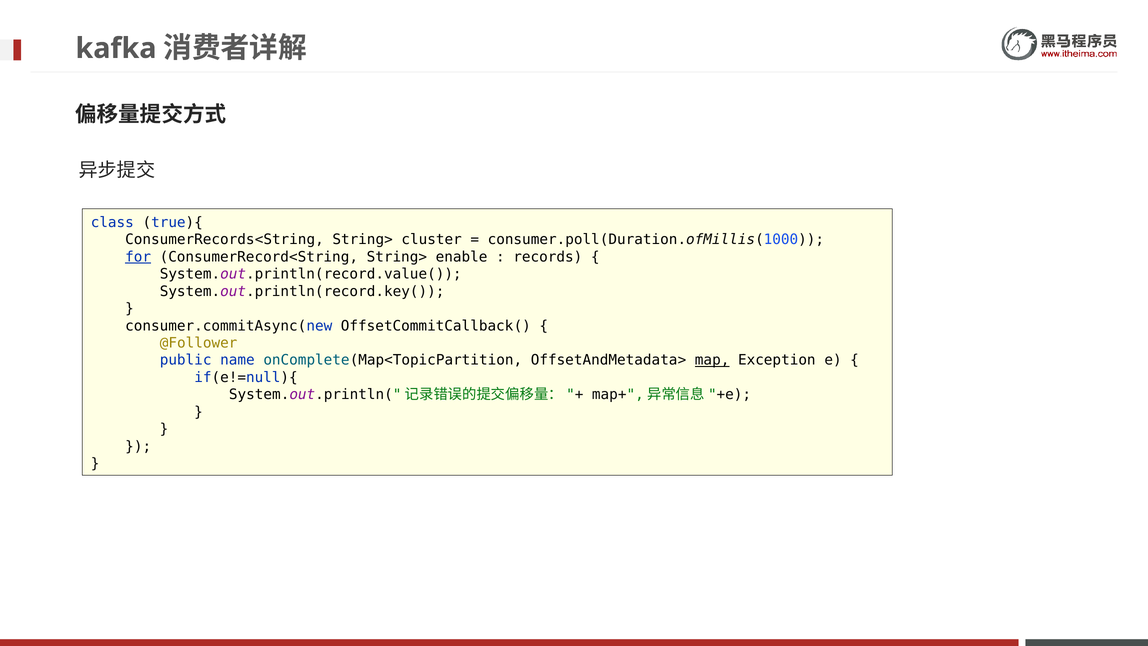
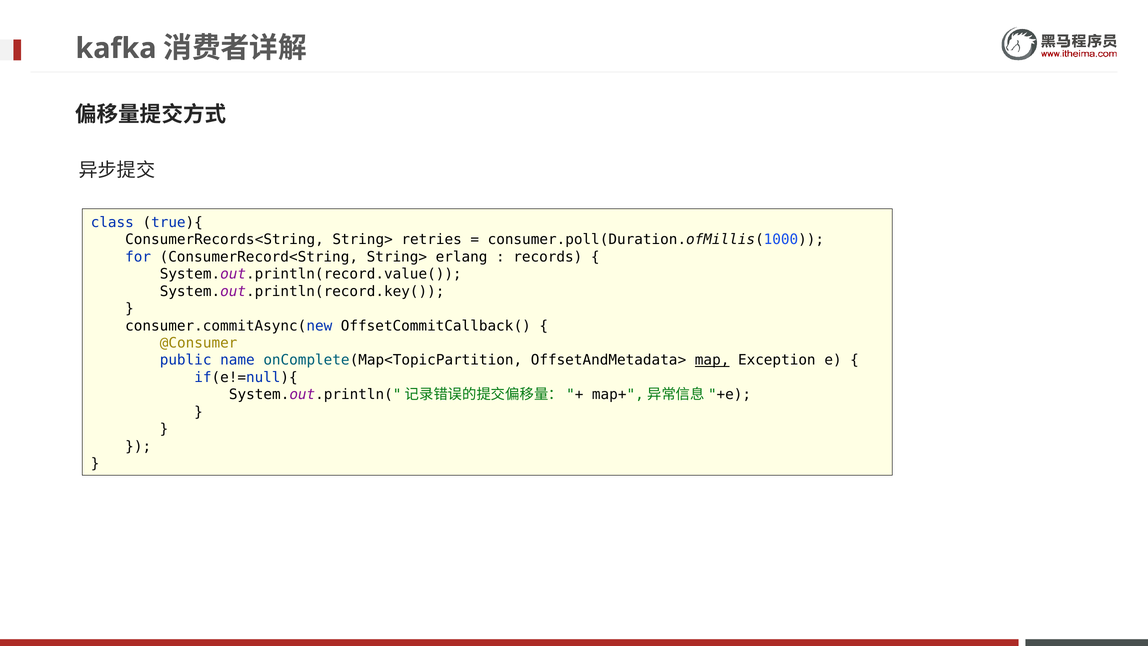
cluster: cluster -> retries
for underline: present -> none
enable: enable -> erlang
@Follower: @Follower -> @Consumer
